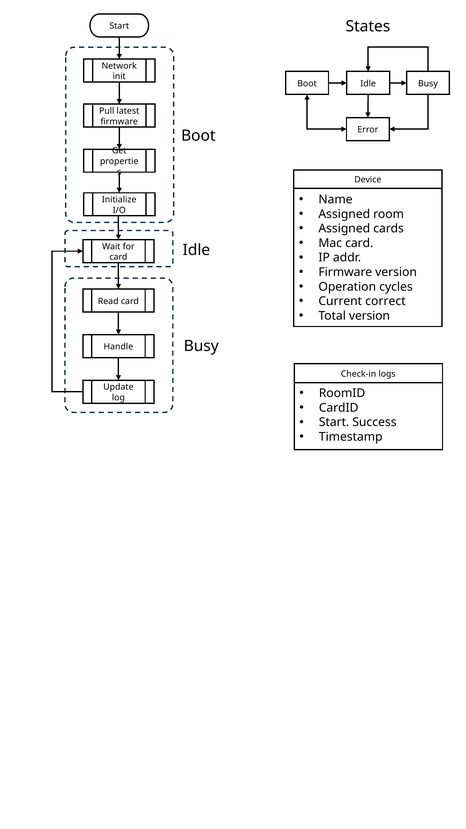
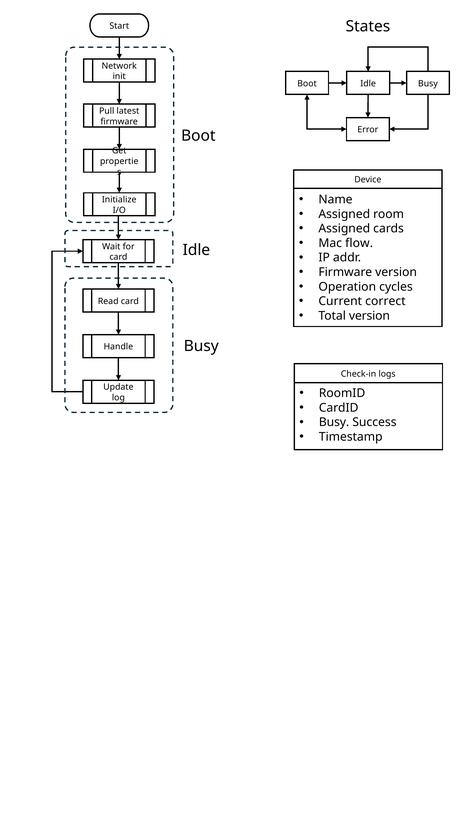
Mac card: card -> flow
Start at (334, 422): Start -> Busy
